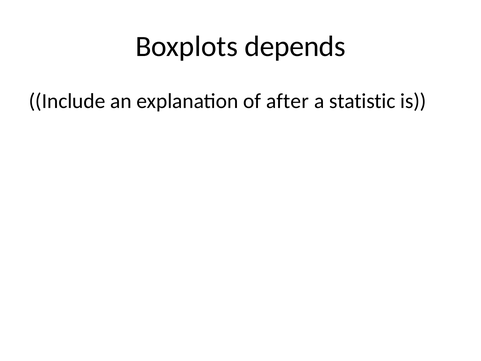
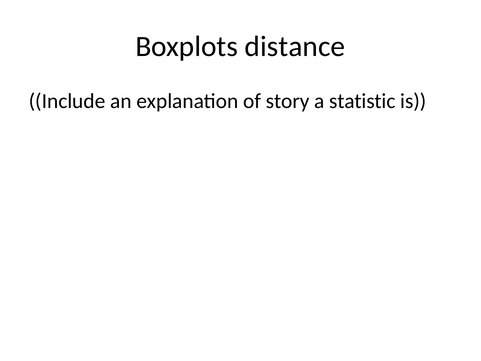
depends: depends -> distance
after: after -> story
